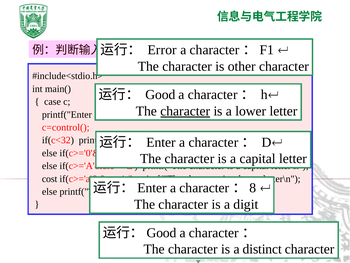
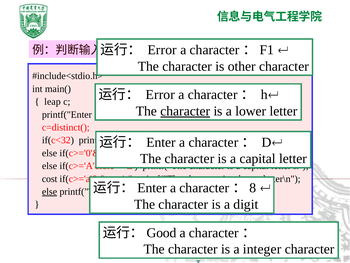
Good at (160, 95): Good -> Error
case: case -> leap
c=control(: c=control( -> c=distinct(
else at (50, 191) underline: none -> present
distinct: distinct -> integer
